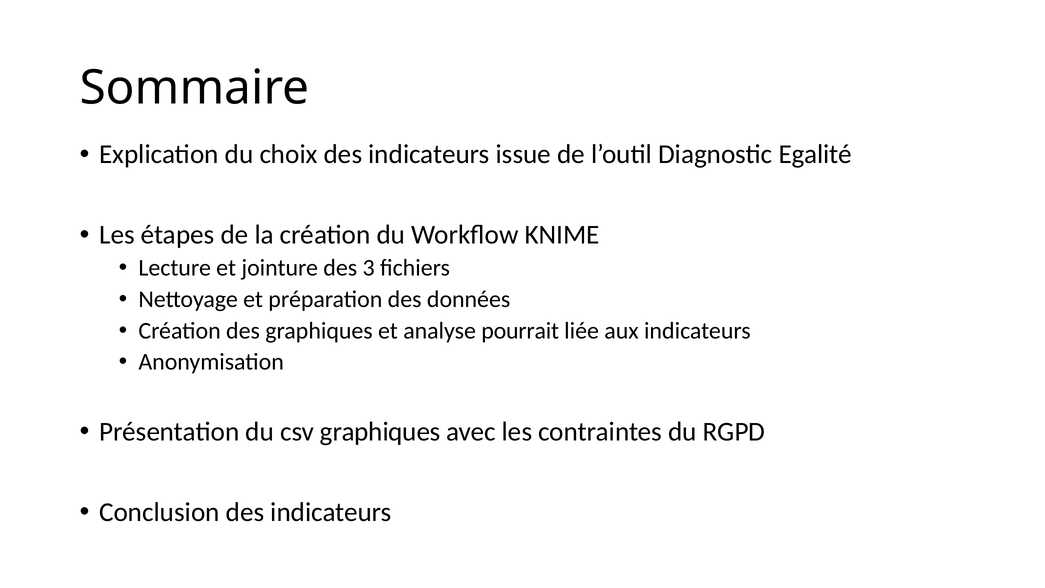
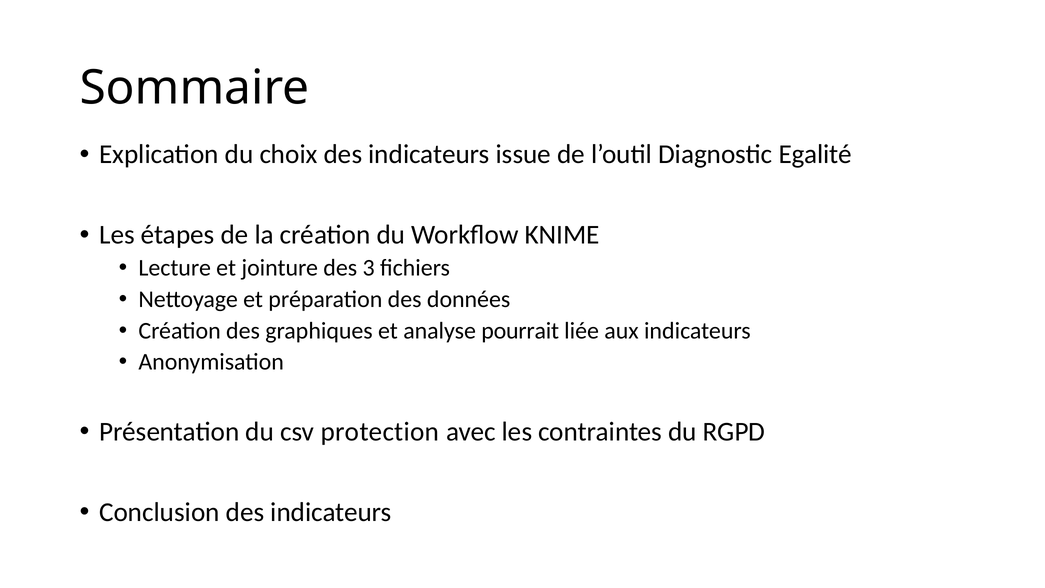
csv graphiques: graphiques -> protection
